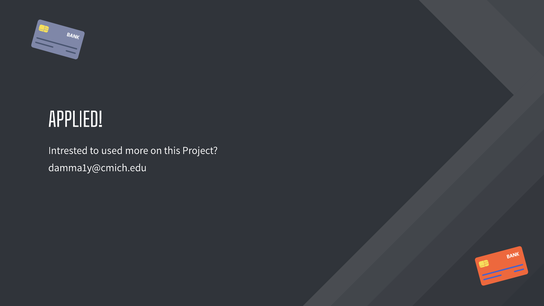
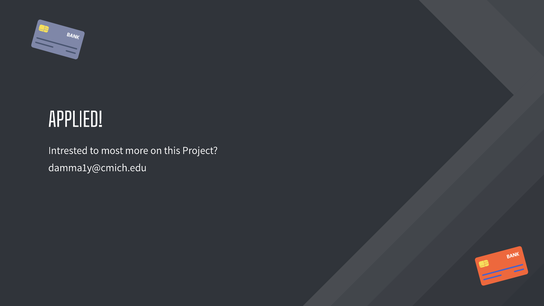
used: used -> most
